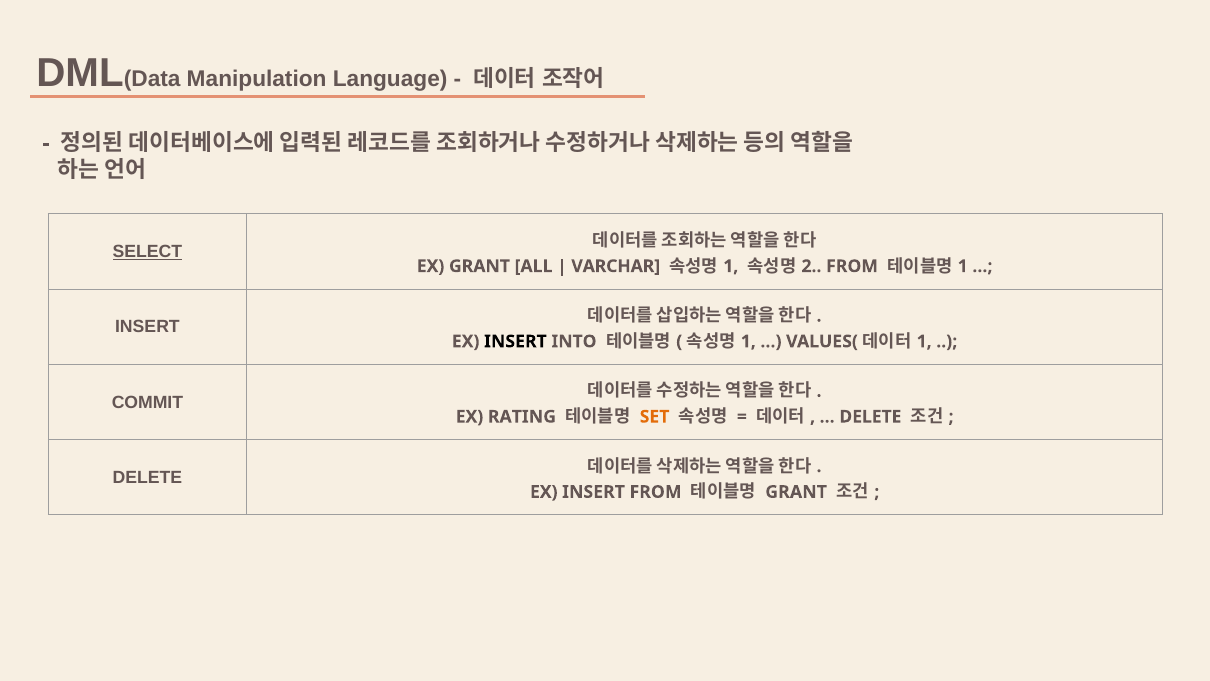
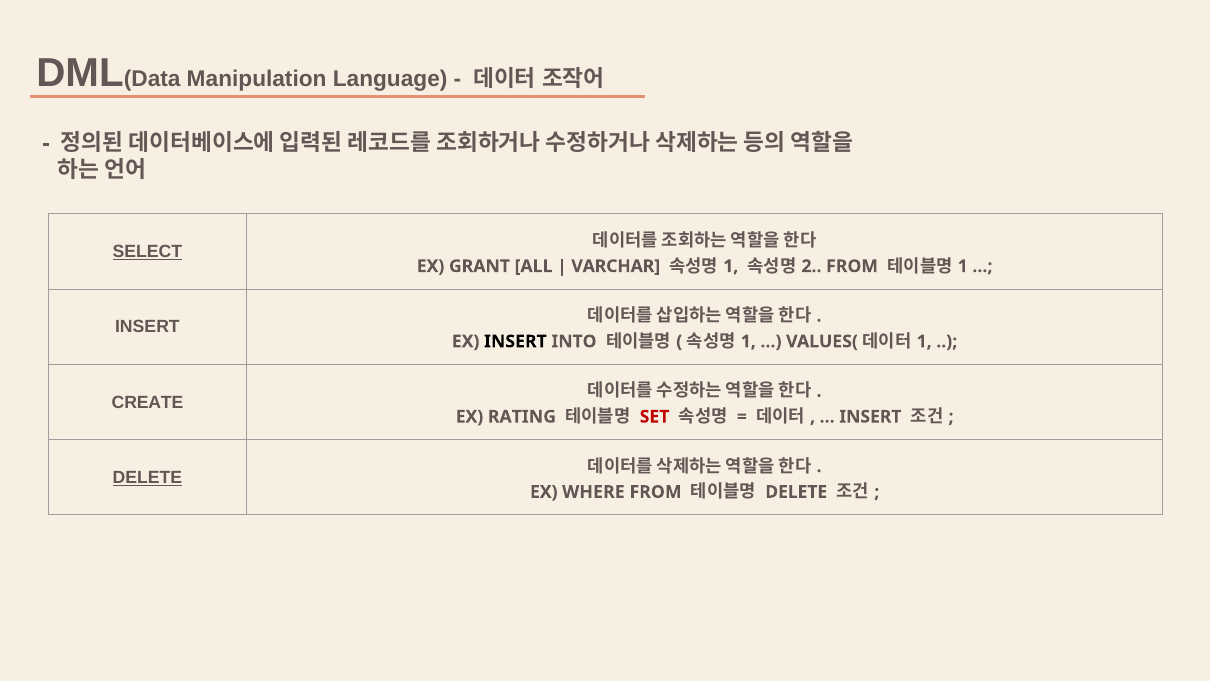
COMMIT: COMMIT -> CREATE
SET colour: orange -> red
DELETE at (870, 416): DELETE -> INSERT
DELETE at (147, 477) underline: none -> present
INSERT at (594, 492): INSERT -> WHERE
GRANT at (796, 492): GRANT -> DELETE
